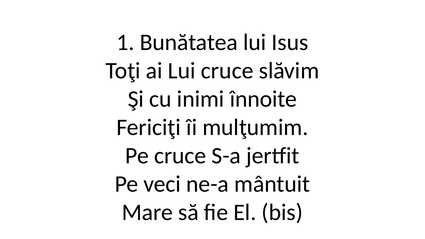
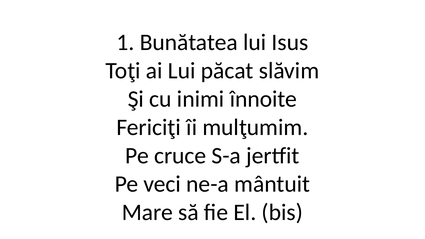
Lui cruce: cruce -> păcat
